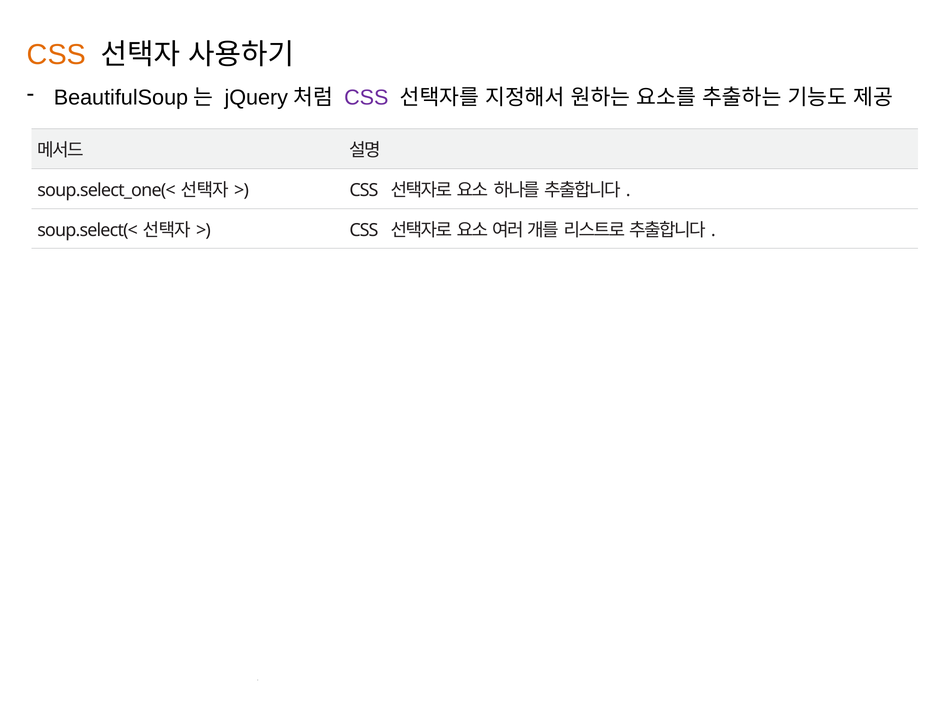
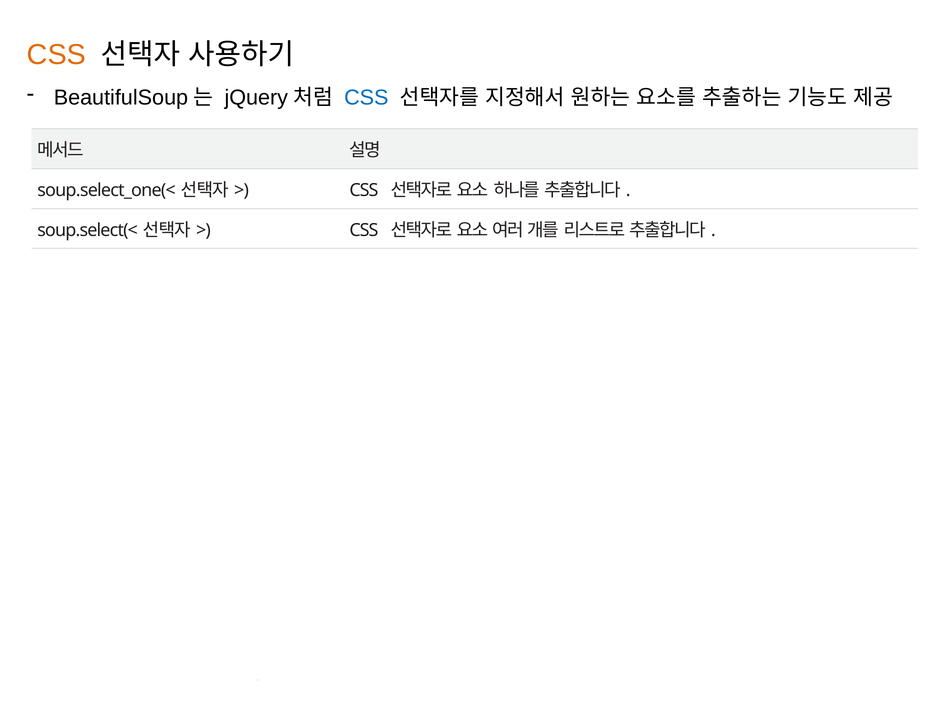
CSS at (366, 98) colour: purple -> blue
